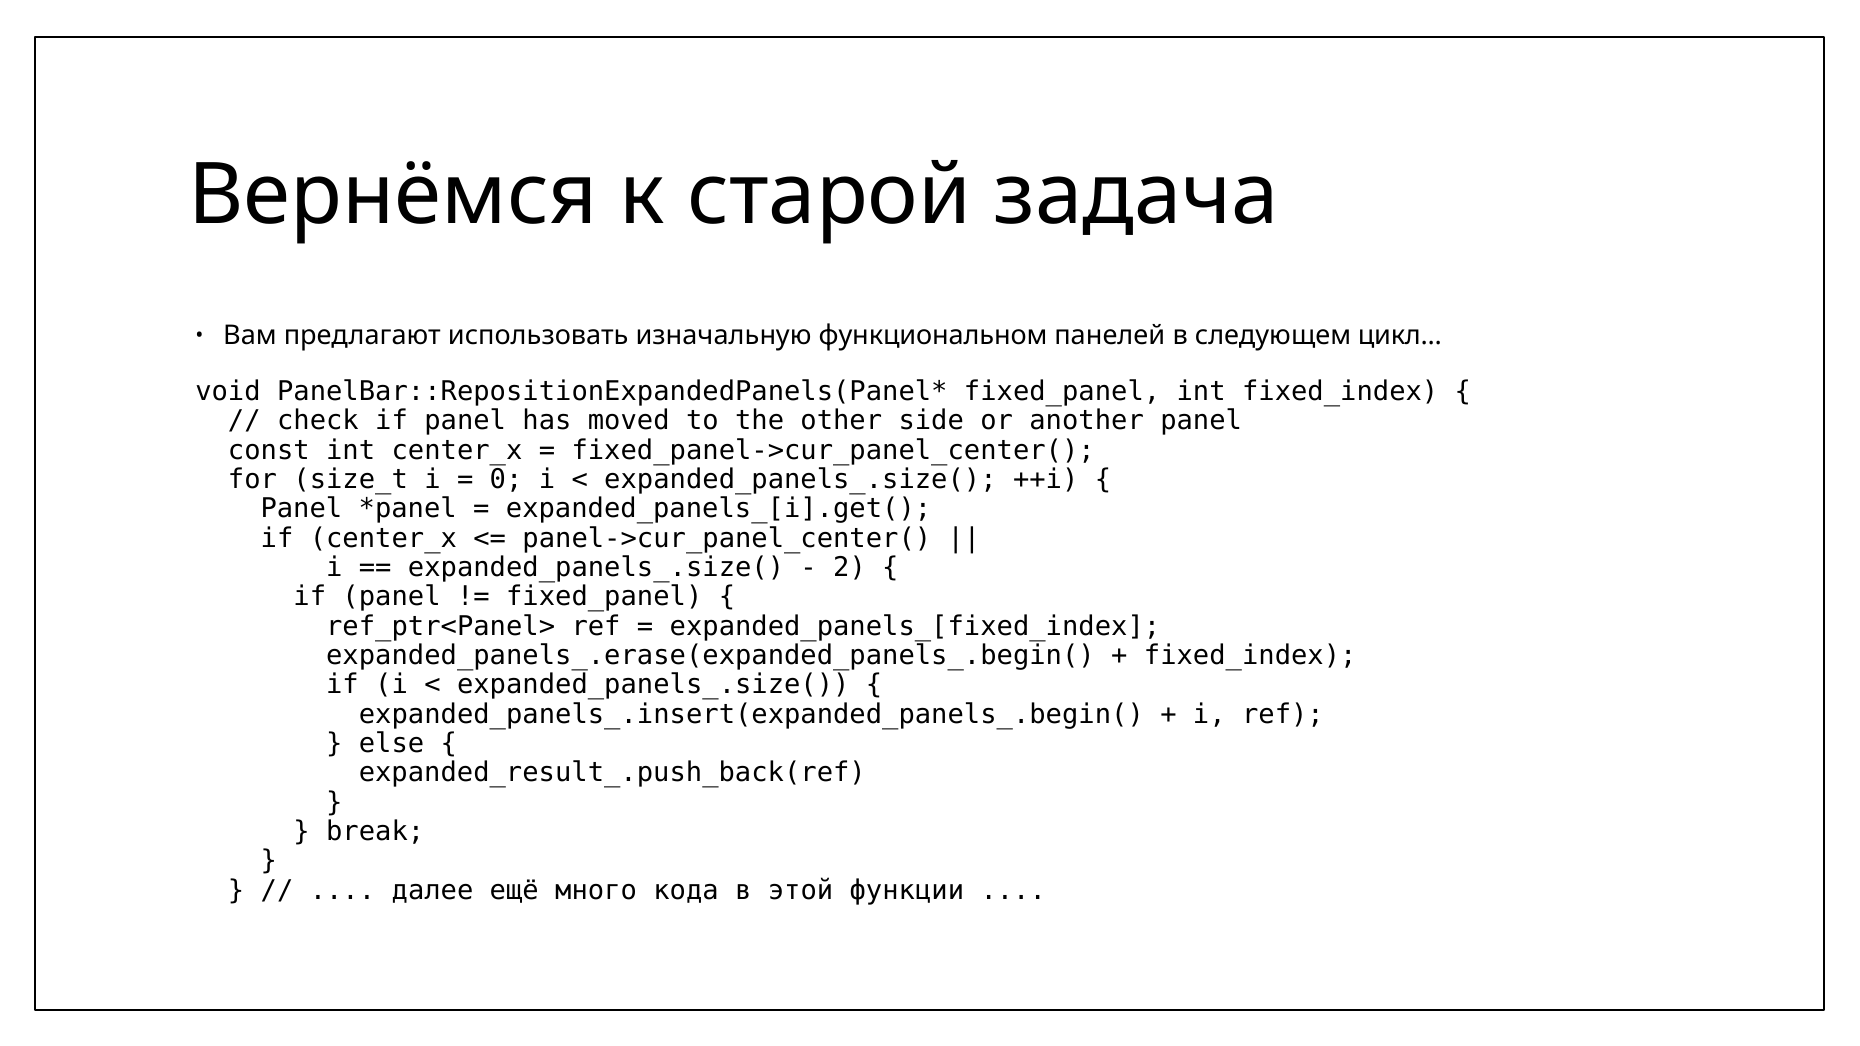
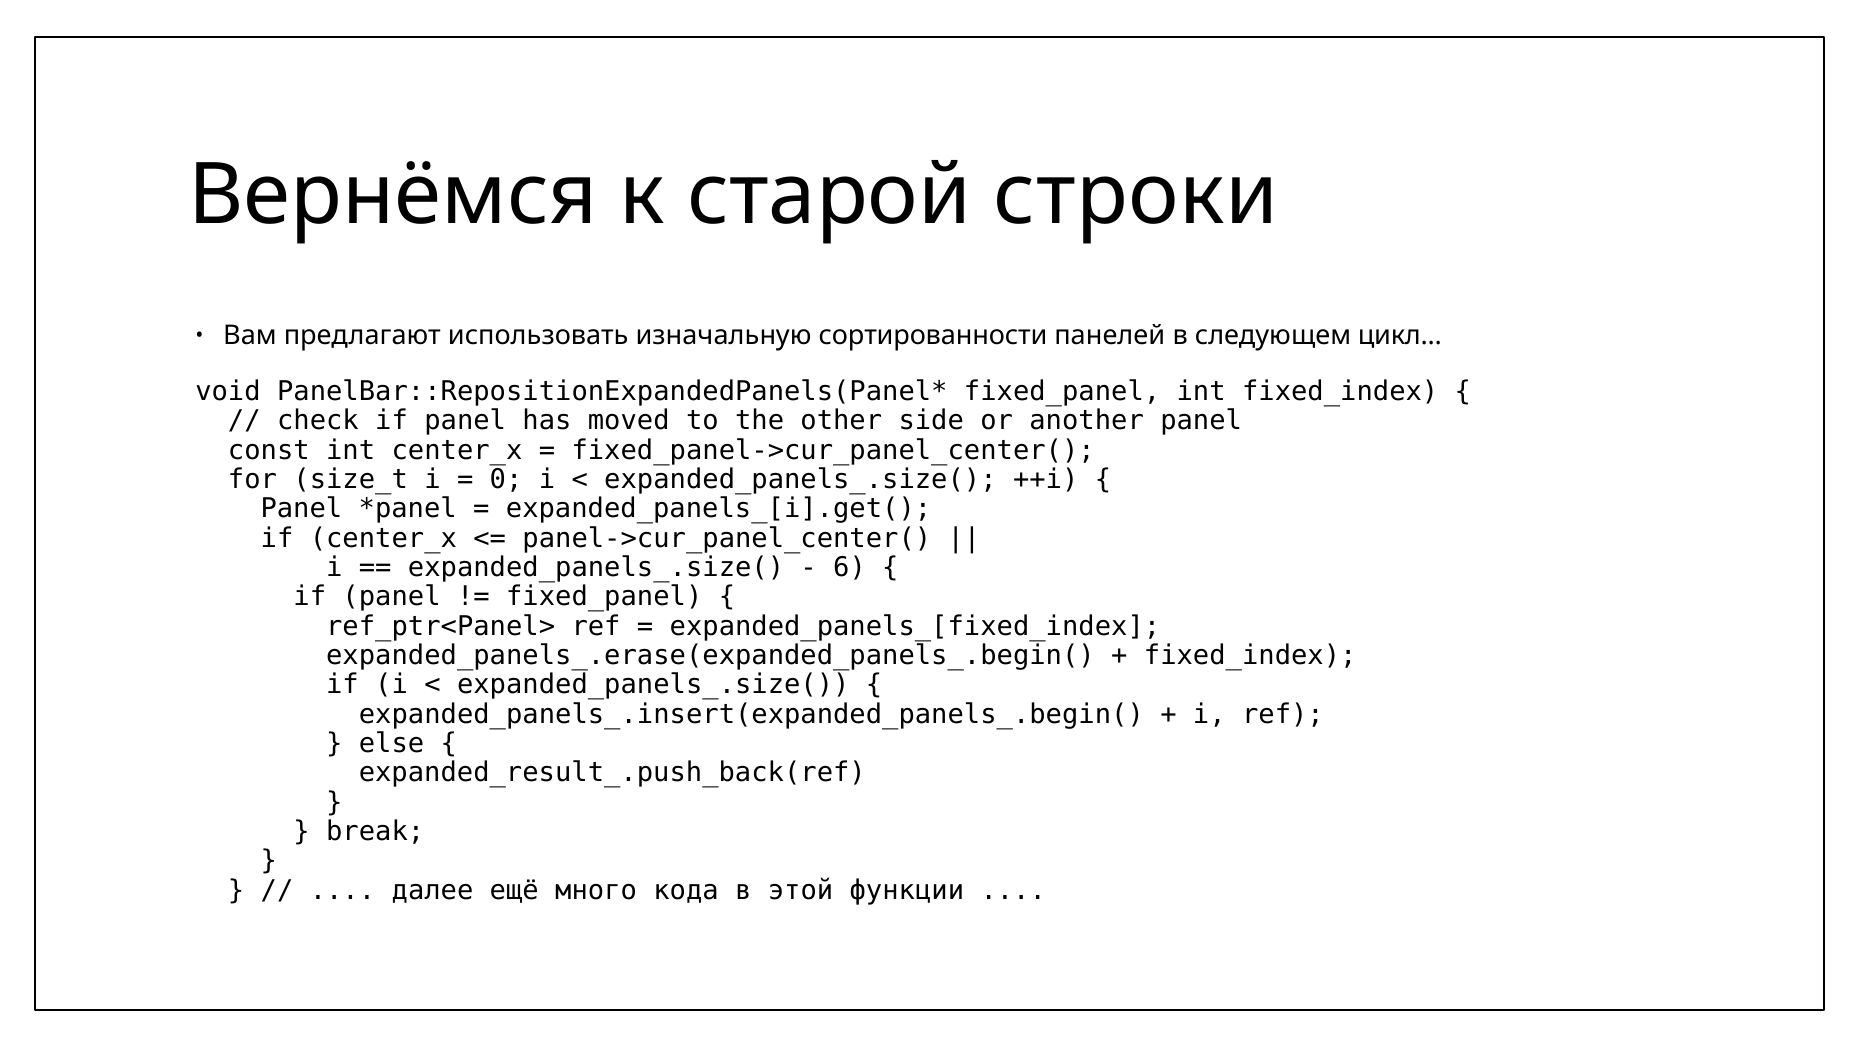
задача: задача -> строки
функциональном: функциональном -> сортированности
2: 2 -> 6
